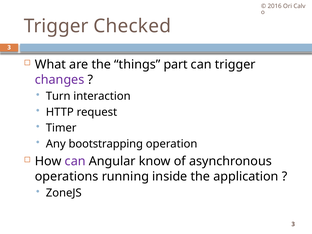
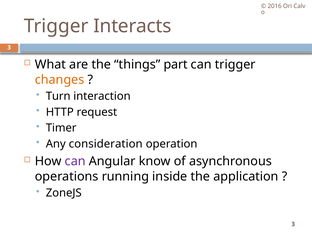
Checked: Checked -> Interacts
changes colour: purple -> orange
bootstrapping: bootstrapping -> consideration
